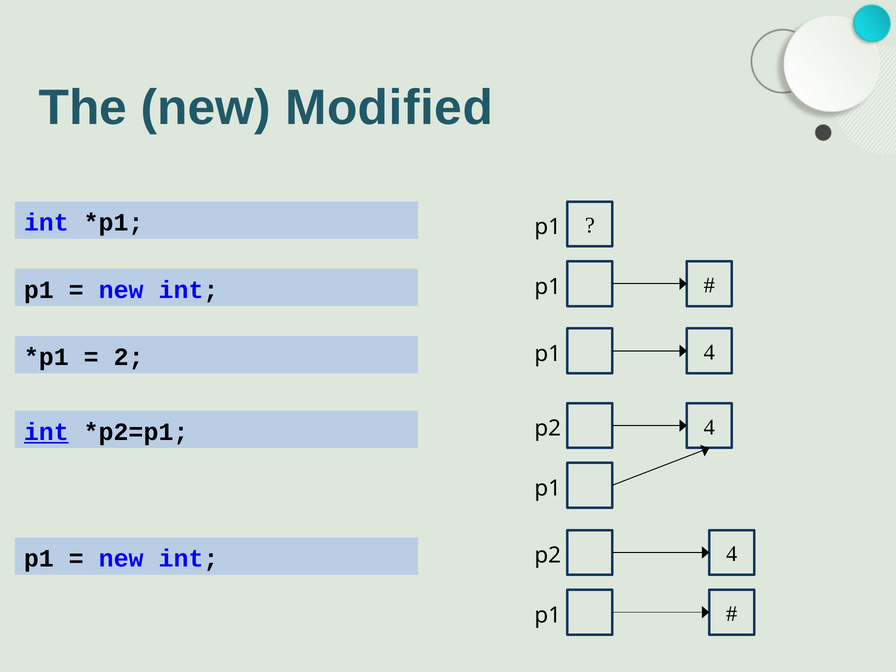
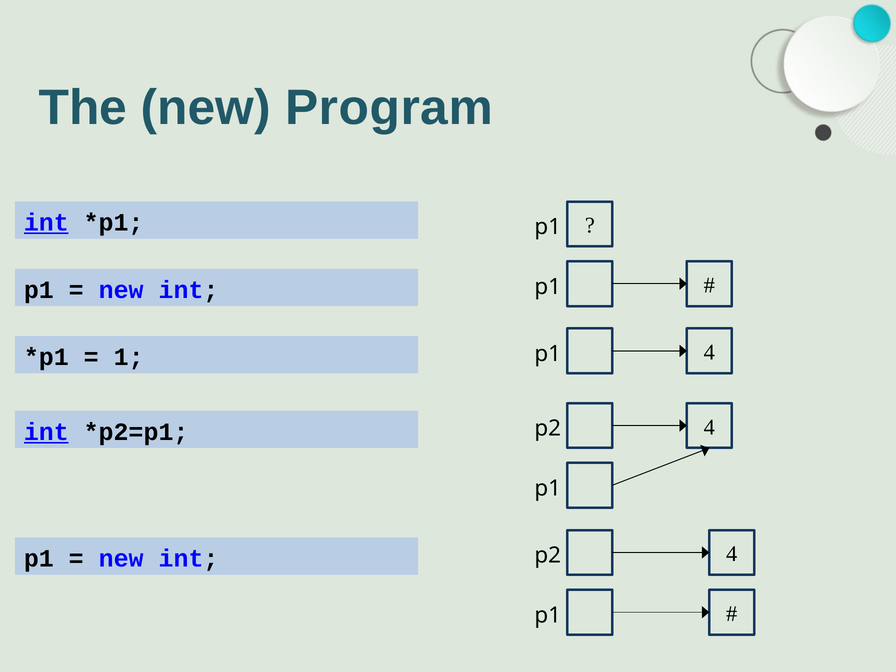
Modified: Modified -> Program
int at (46, 223) underline: none -> present
2: 2 -> 1
